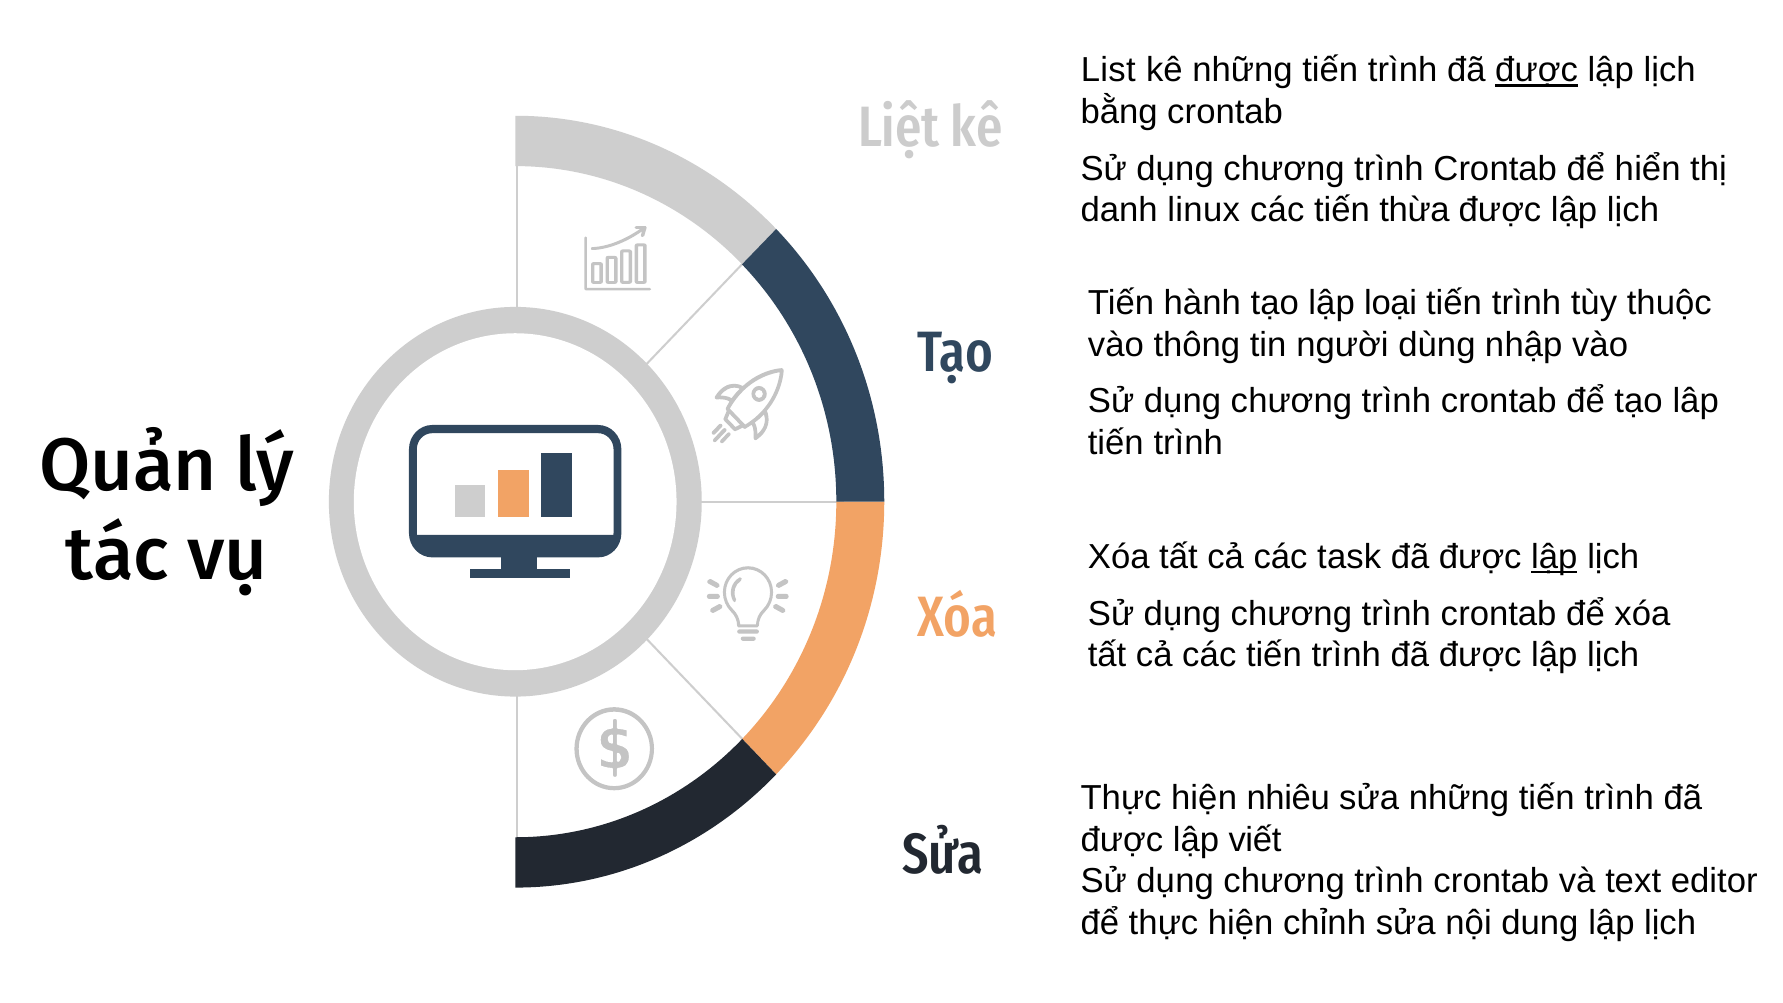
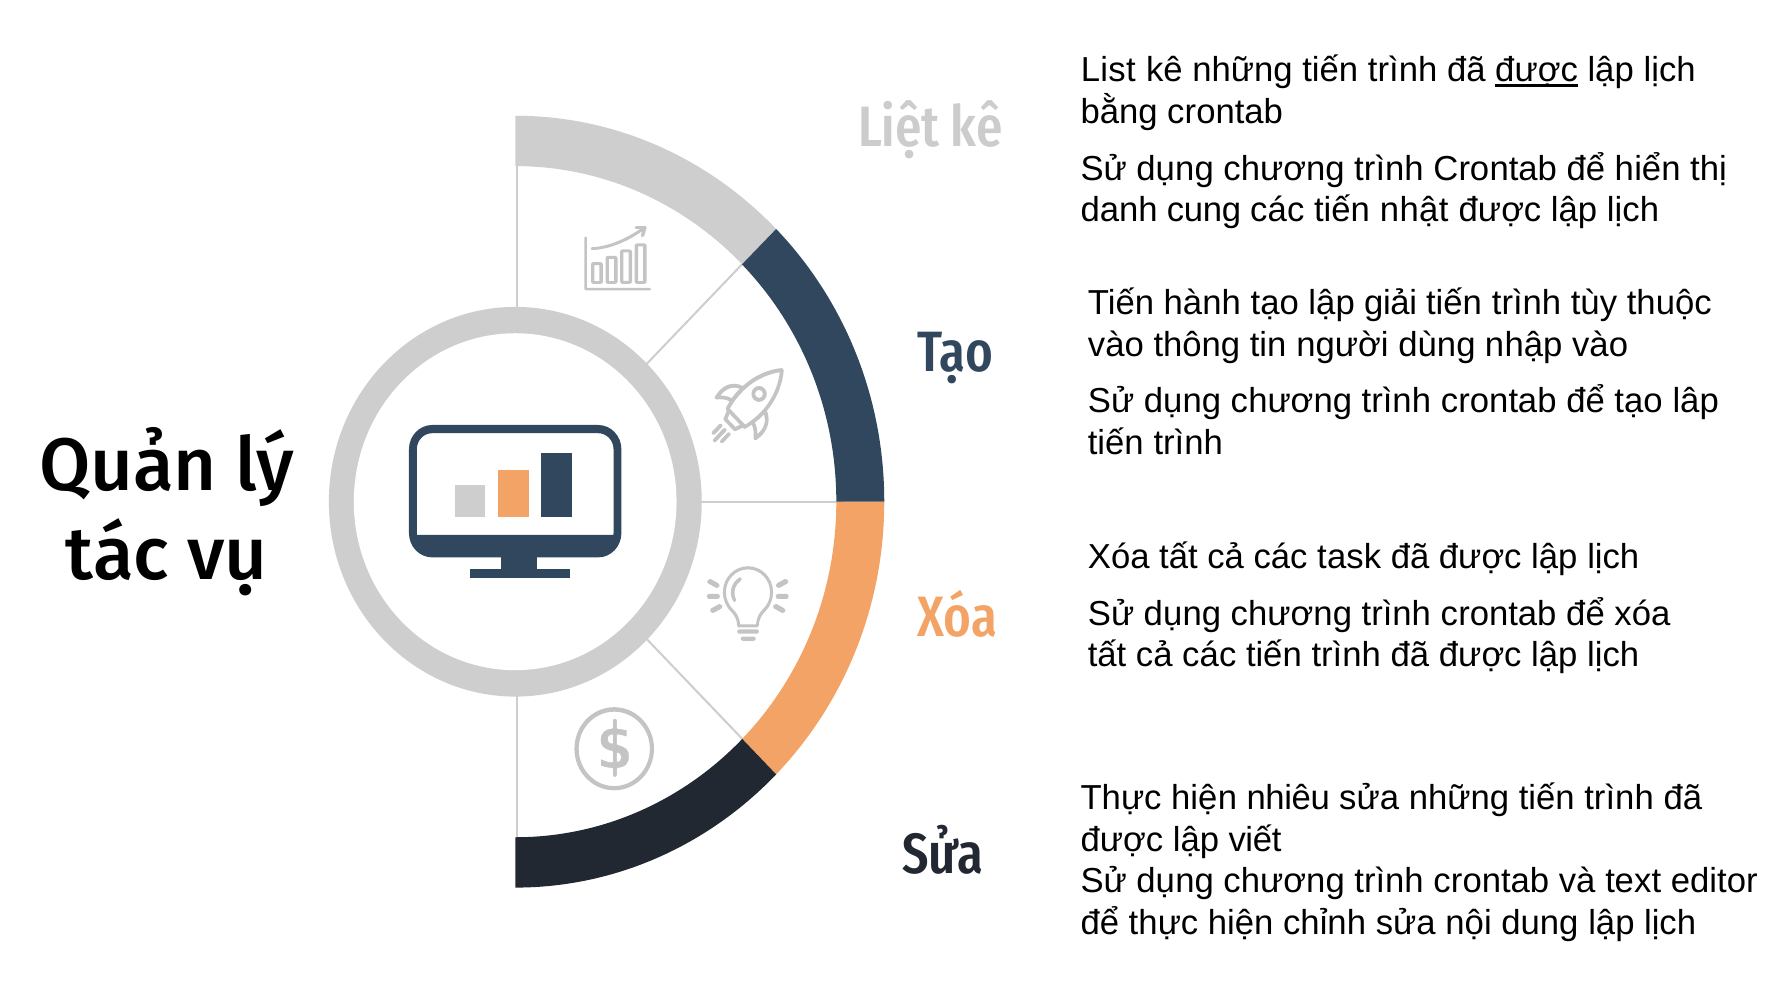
linux: linux -> cung
thừa: thừa -> nhật
loại: loại -> giải
lập at (1554, 557) underline: present -> none
